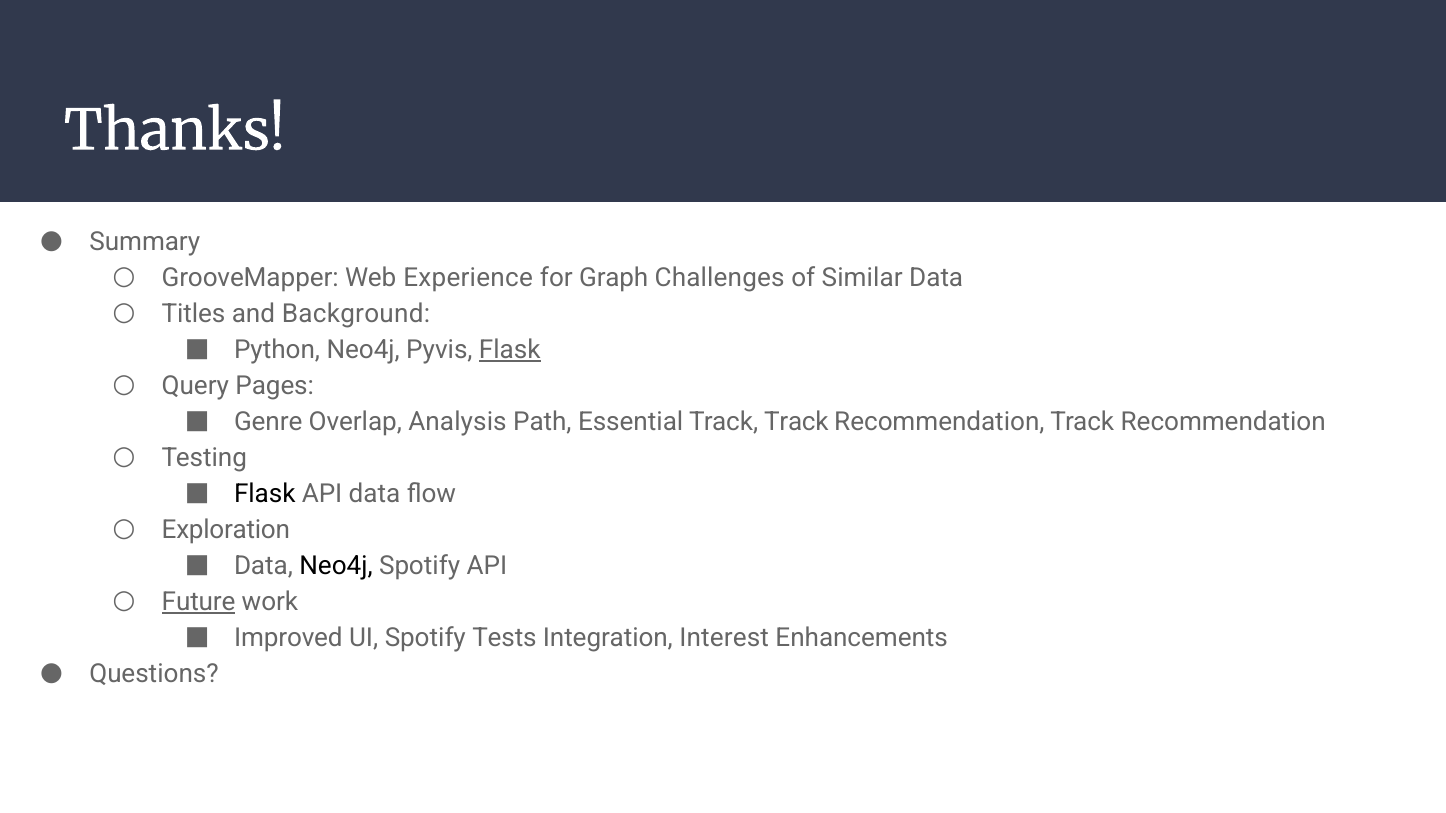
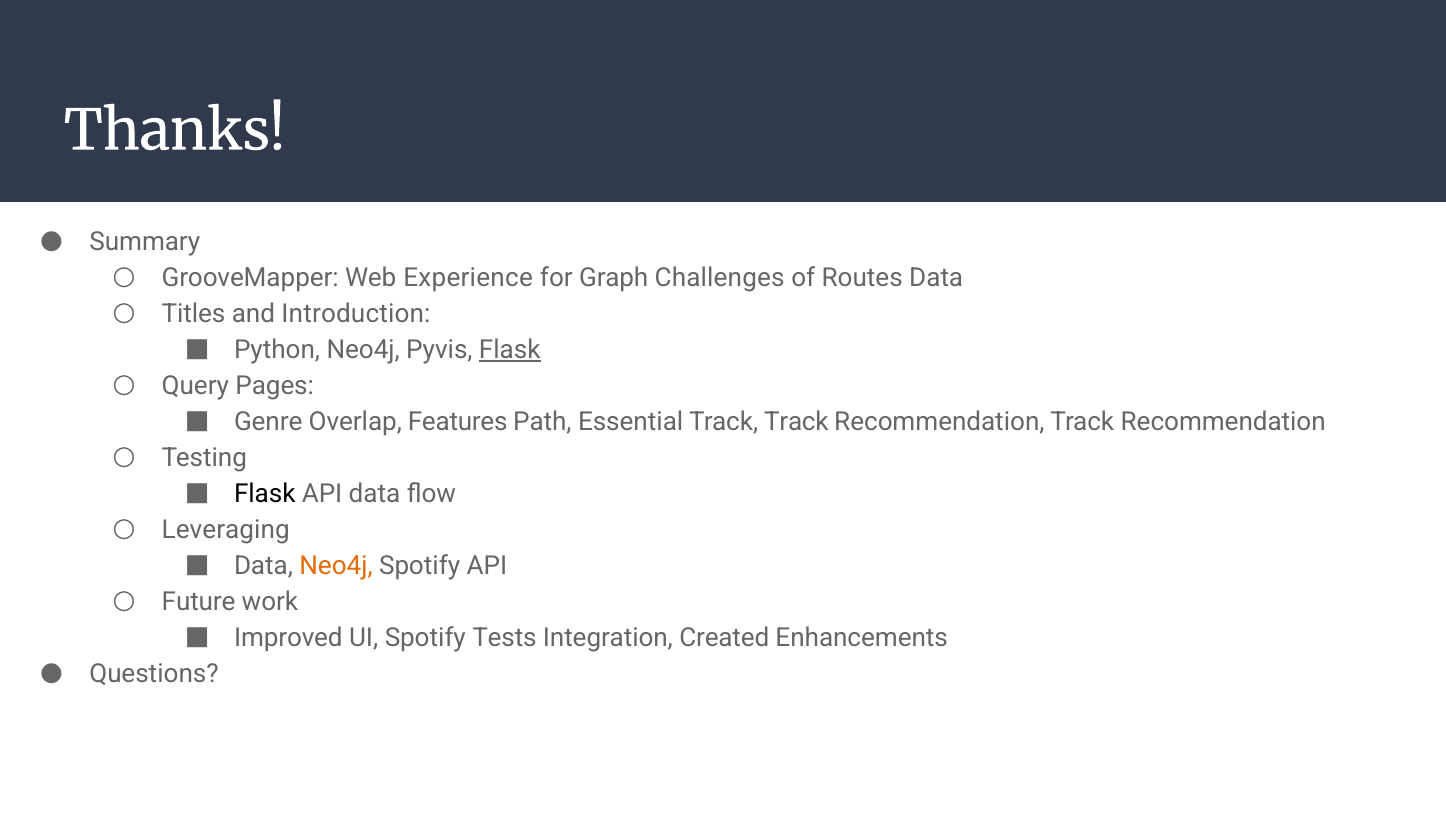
Similar: Similar -> Routes
Background: Background -> Introduction
Analysis: Analysis -> Features
Exploration: Exploration -> Leveraging
Neo4j at (336, 566) colour: black -> orange
Future underline: present -> none
Interest: Interest -> Created
